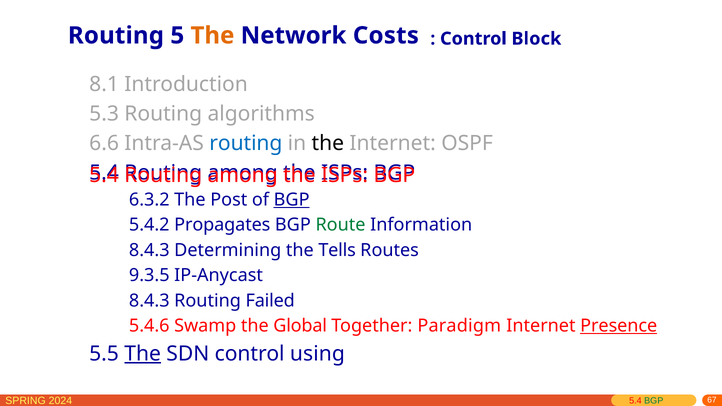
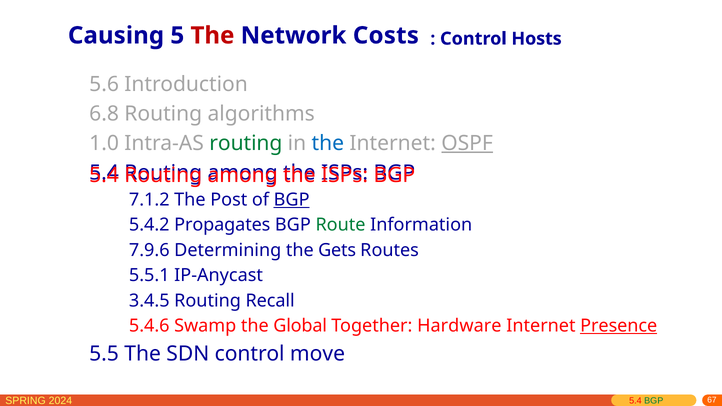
Routing at (116, 36): Routing -> Causing
The at (212, 36) colour: orange -> red
Block: Block -> Hosts
8.1: 8.1 -> 5.6
5.3: 5.3 -> 6.8
6.6: 6.6 -> 1.0
routing at (246, 143) colour: blue -> green
the at (328, 143) colour: black -> blue
OSPF underline: none -> present
6.3.2: 6.3.2 -> 7.1.2
8.4.3 at (149, 250): 8.4.3 -> 7.9.6
Tells: Tells -> Gets
9.3.5: 9.3.5 -> 5.5.1
8.4.3 at (149, 301): 8.4.3 -> 3.4.5
Failed: Failed -> Recall
Paradigm: Paradigm -> Hardware
The at (143, 354) underline: present -> none
using: using -> move
